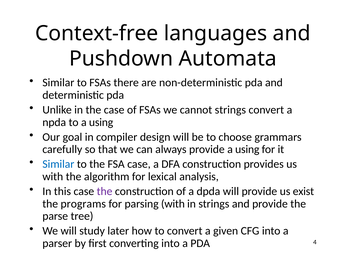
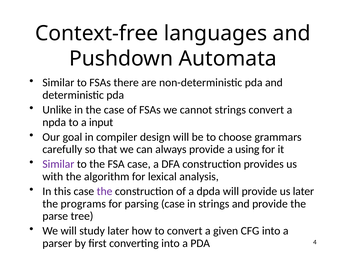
to a using: using -> input
Similar at (58, 164) colour: blue -> purple
us exist: exist -> later
parsing with: with -> case
